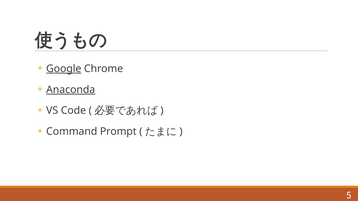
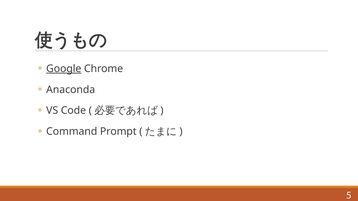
Anaconda underline: present -> none
